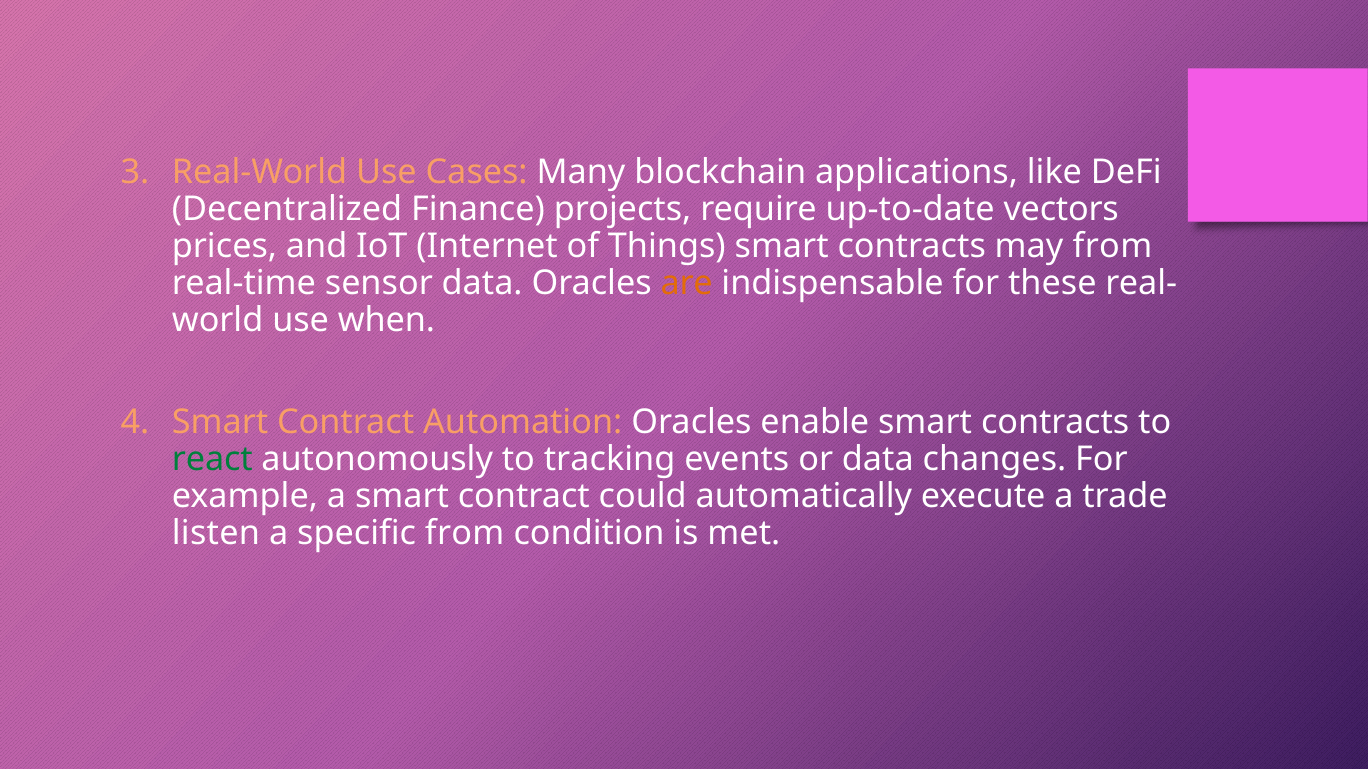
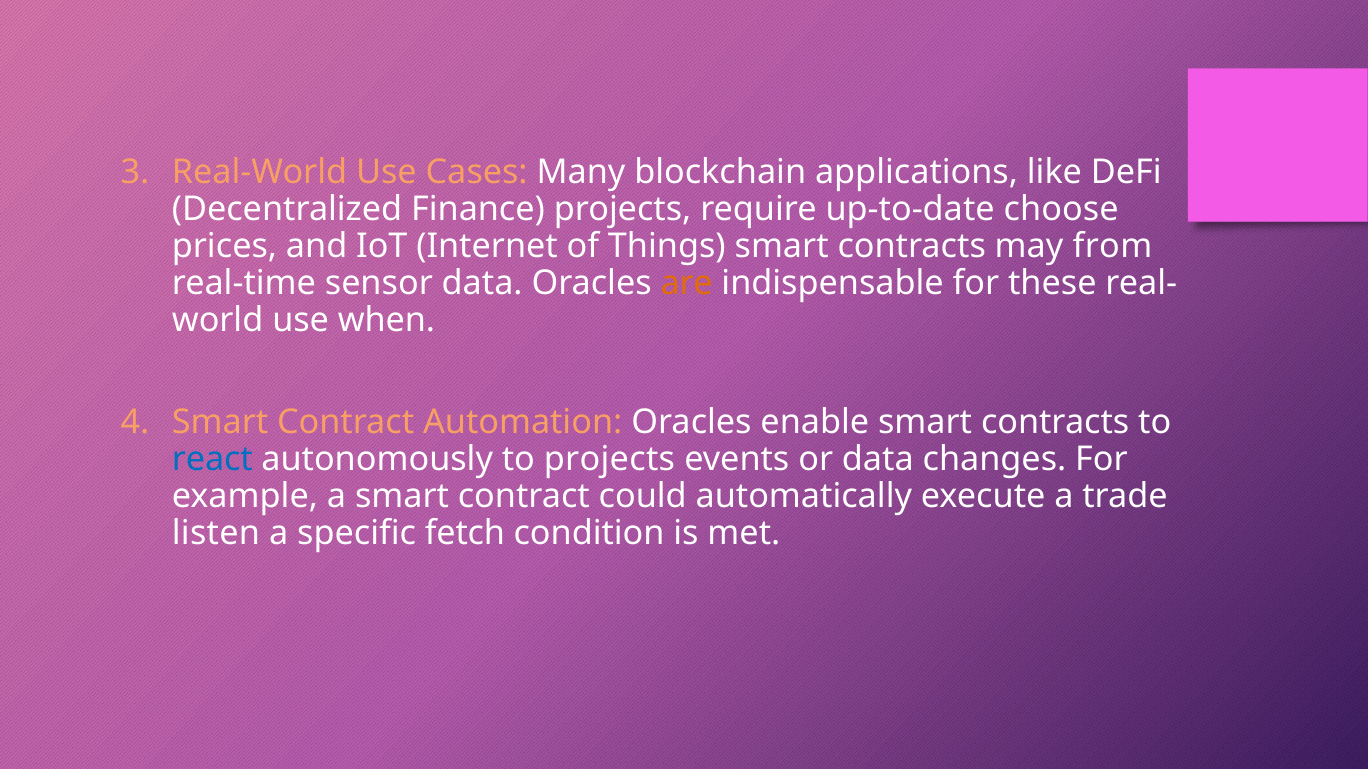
vectors: vectors -> choose
react colour: green -> blue
to tracking: tracking -> projects
specific from: from -> fetch
